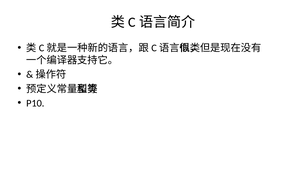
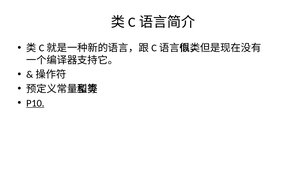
P10 underline: none -> present
